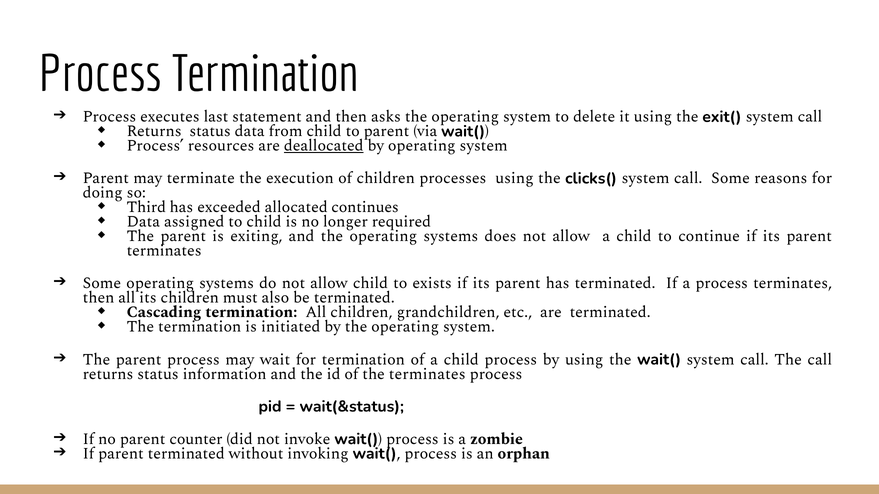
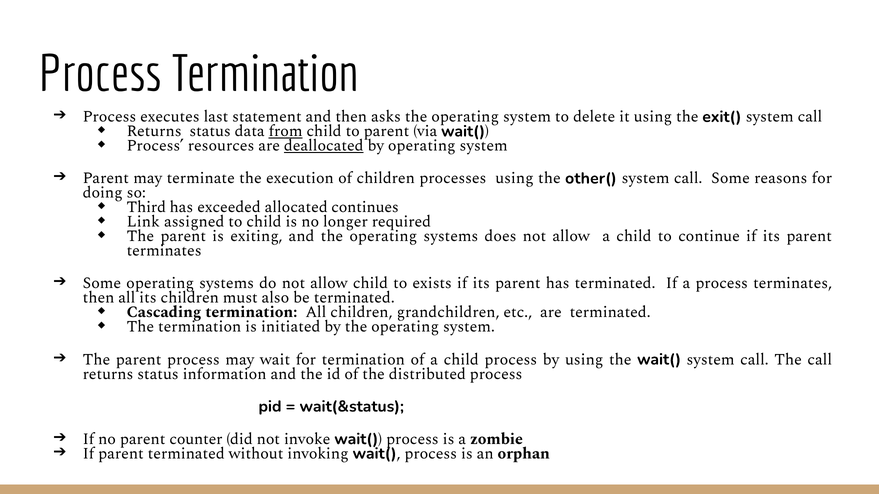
from underline: none -> present
clicks(: clicks( -> other(
Data at (143, 222): Data -> Link
the terminates: terminates -> distributed
